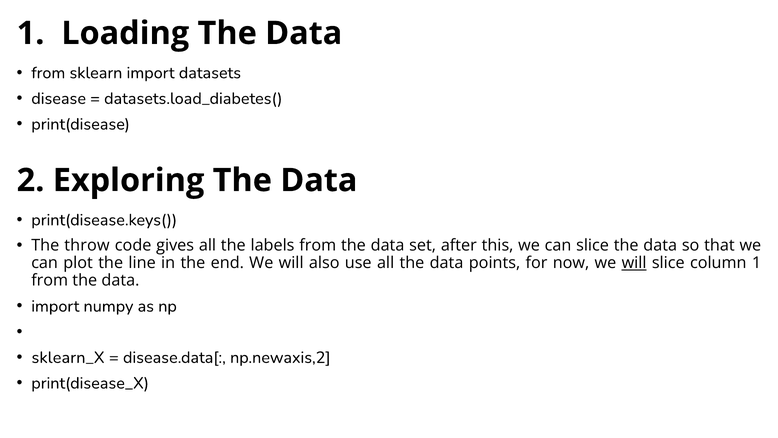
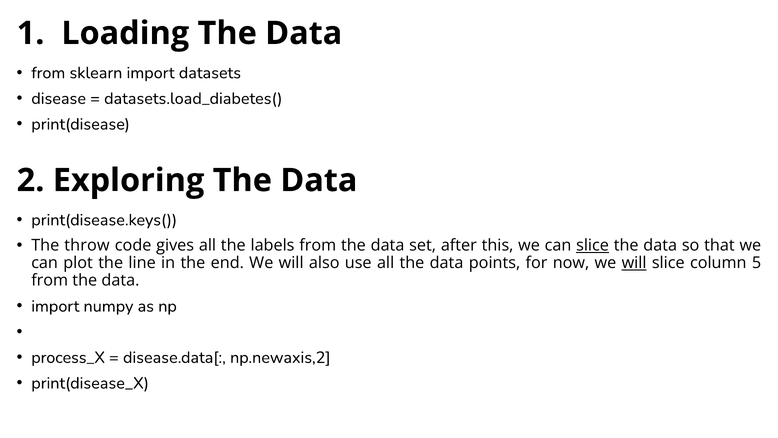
slice at (593, 245) underline: none -> present
column 1: 1 -> 5
sklearn_X: sklearn_X -> process_X
